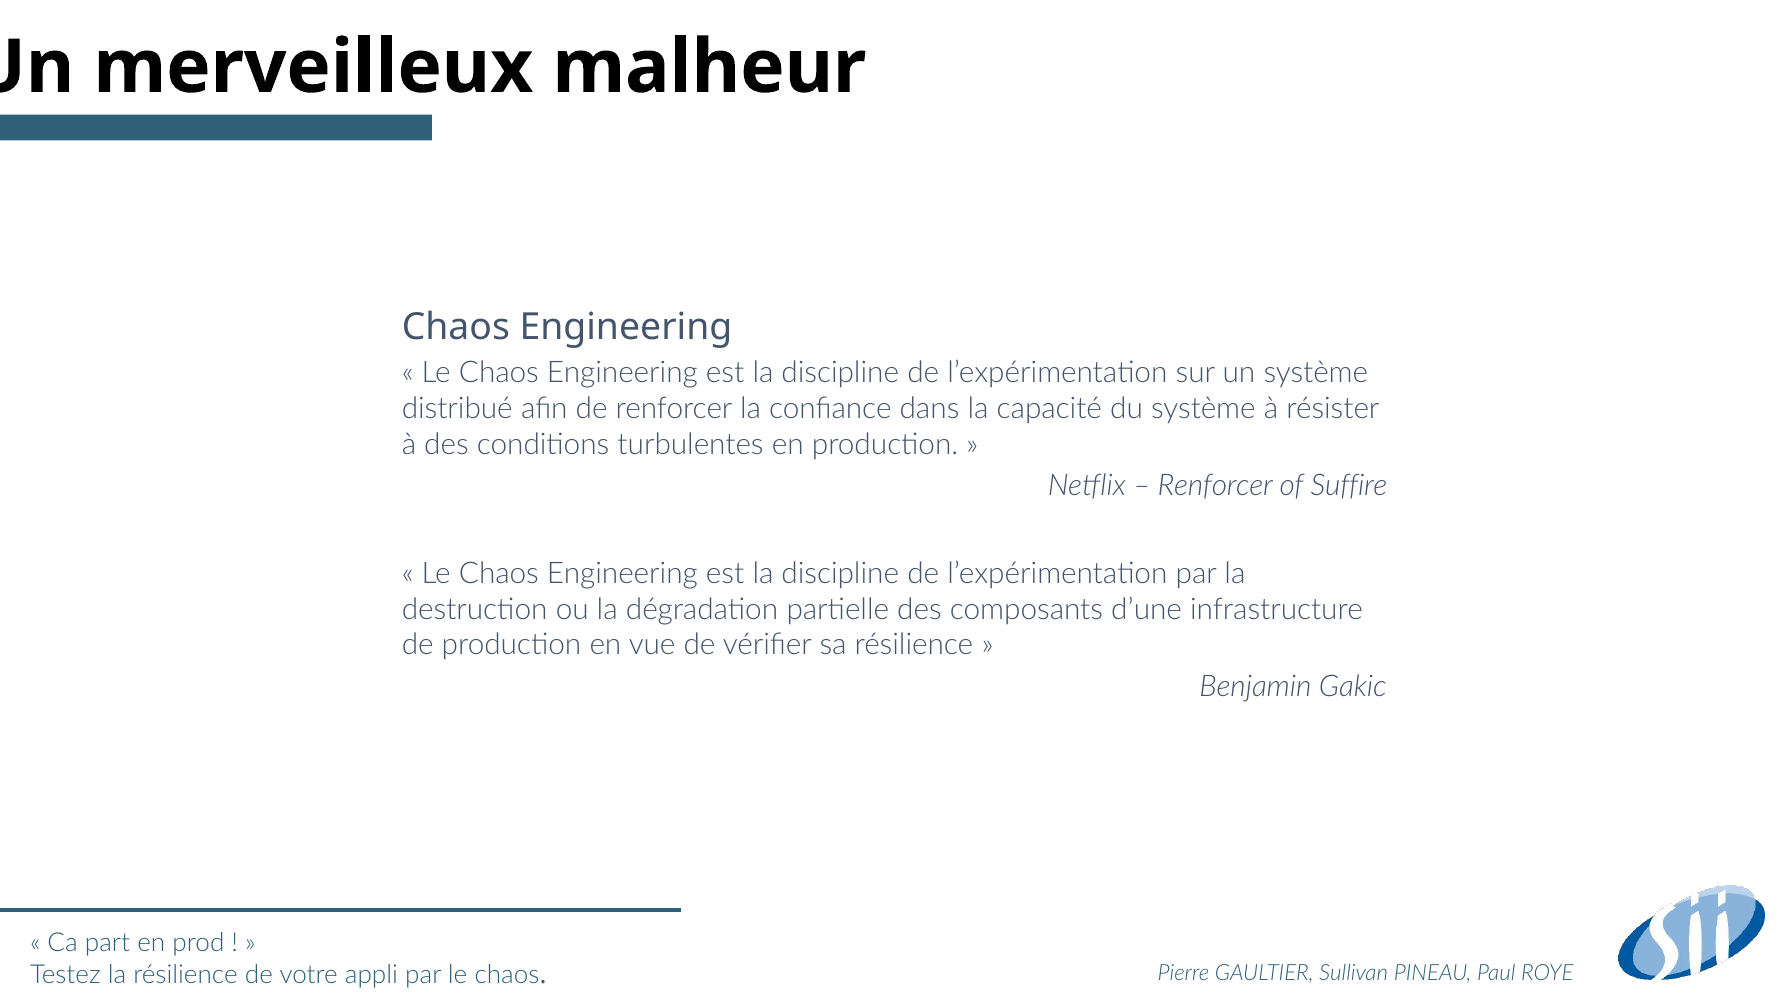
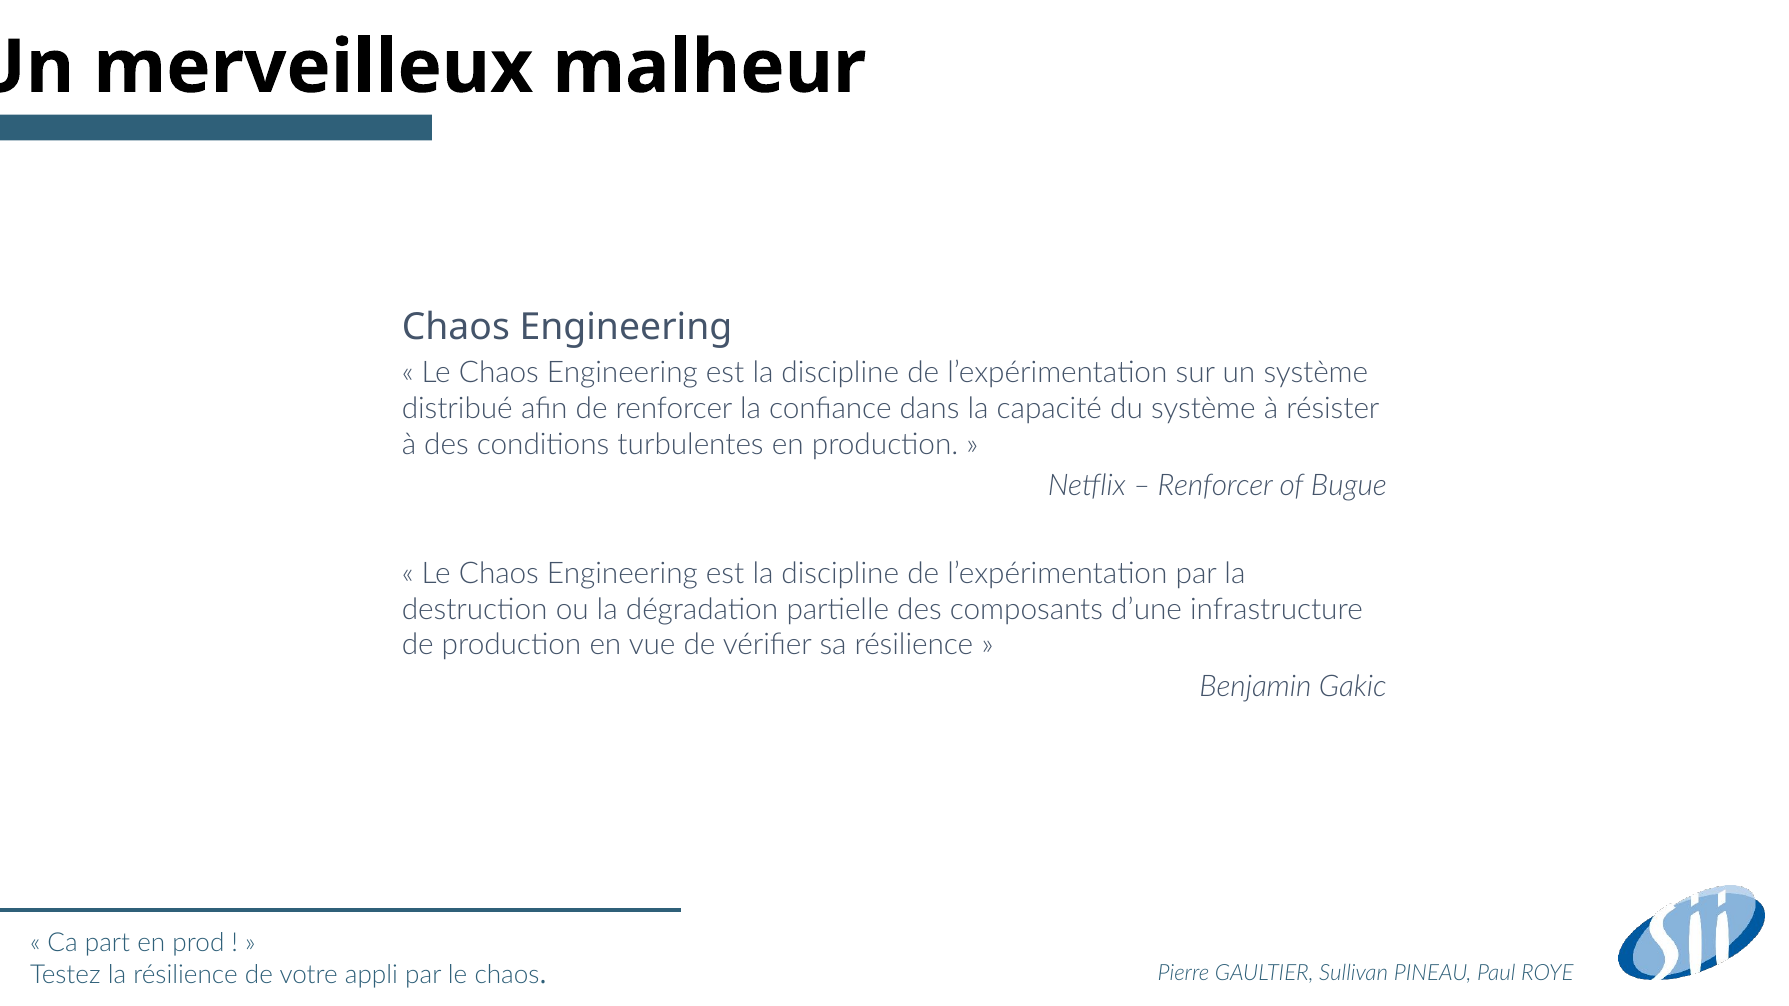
Suffire: Suffire -> Bugue
